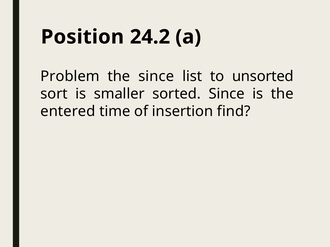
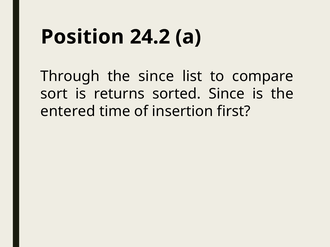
Problem: Problem -> Through
unsorted: unsorted -> compare
smaller: smaller -> returns
find: find -> first
